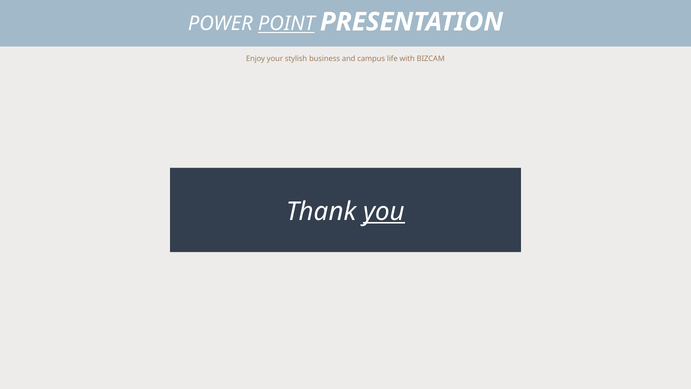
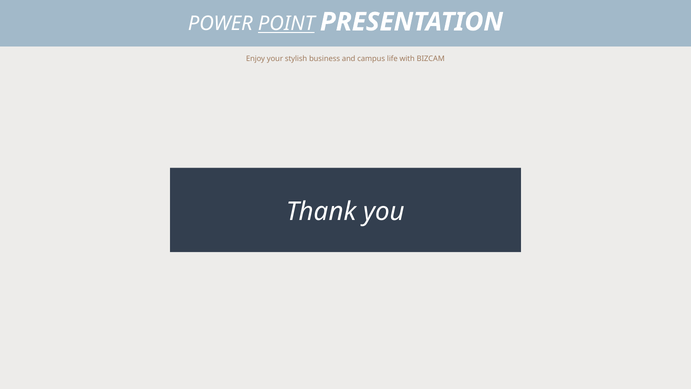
you underline: present -> none
